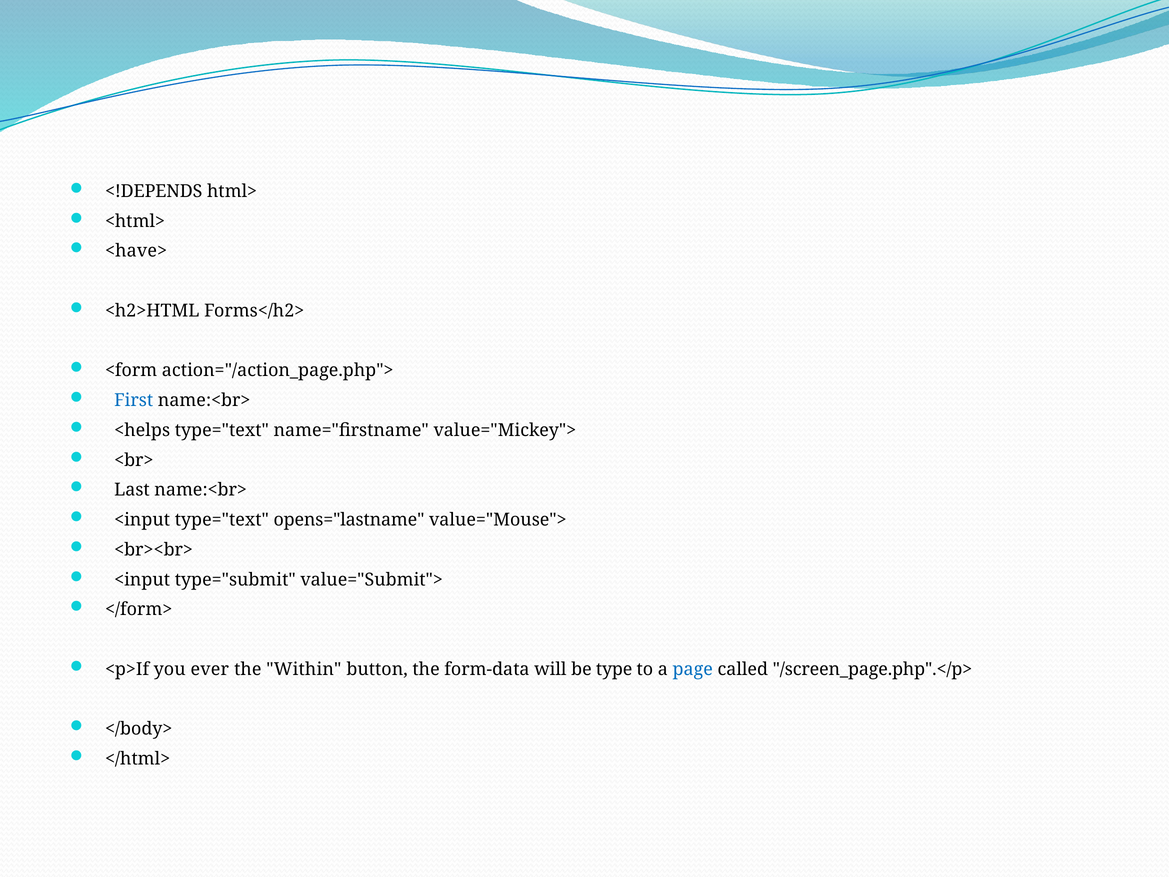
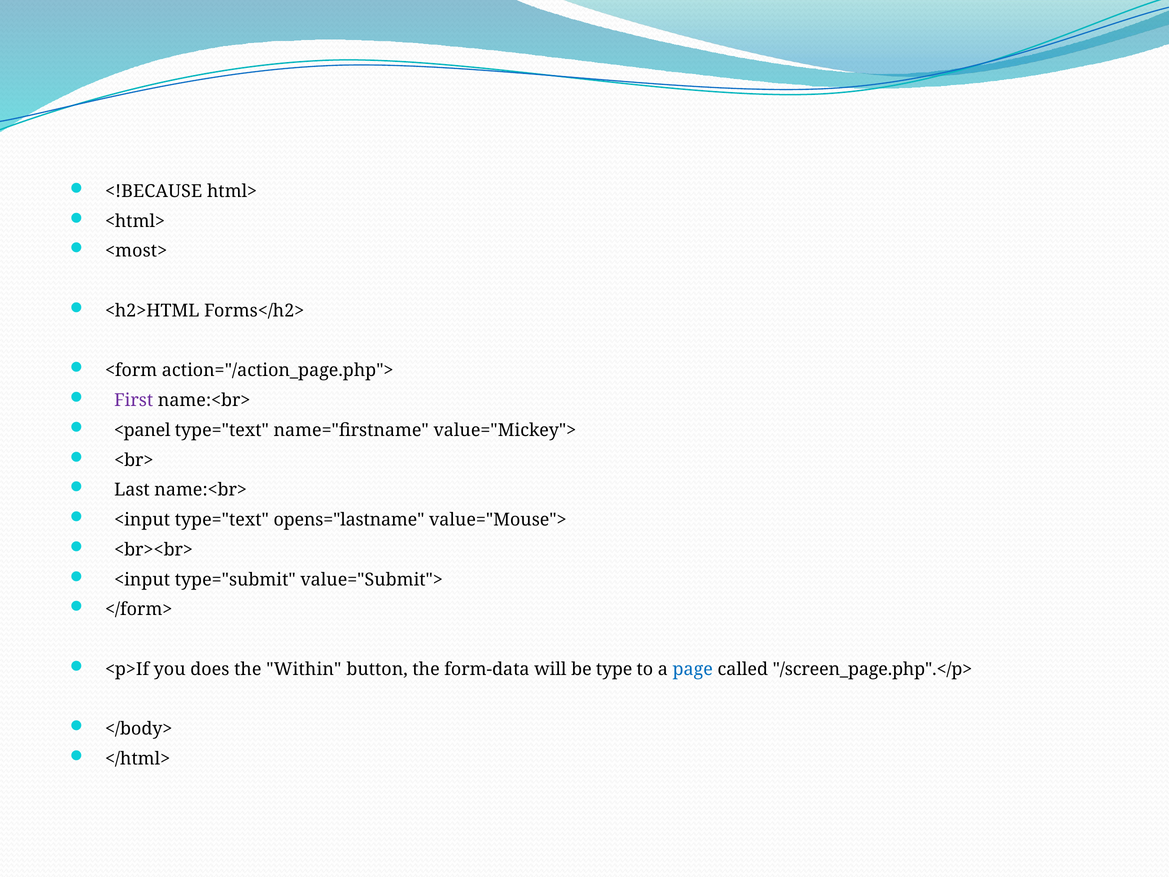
<!DEPENDS: <!DEPENDS -> <!BECAUSE
<have>: <have> -> <most>
First colour: blue -> purple
<helps: <helps -> <panel
ever: ever -> does
